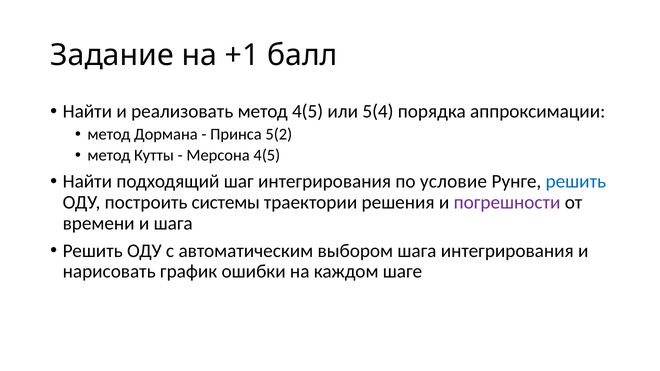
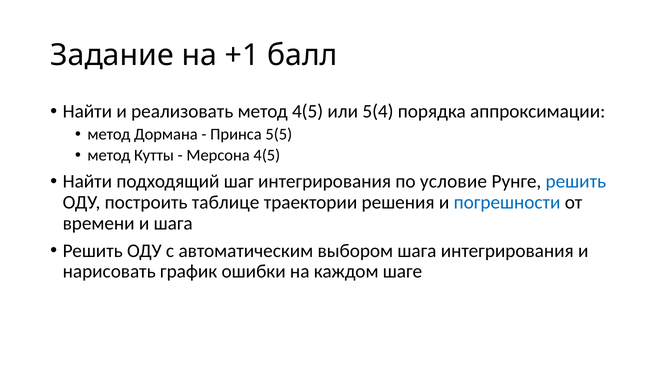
5(2: 5(2 -> 5(5
системы: системы -> таблице
погрешности colour: purple -> blue
